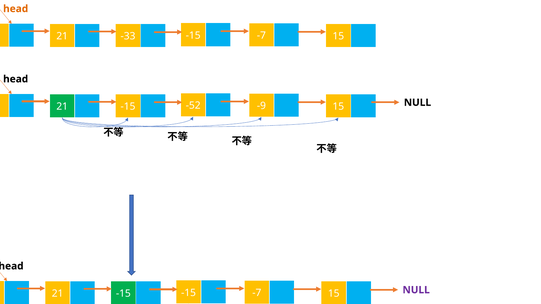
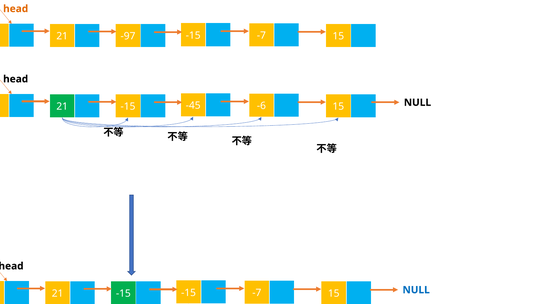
-33: -33 -> -97
-9: -9 -> -6
-52: -52 -> -45
NULL at (416, 290) colour: purple -> blue
